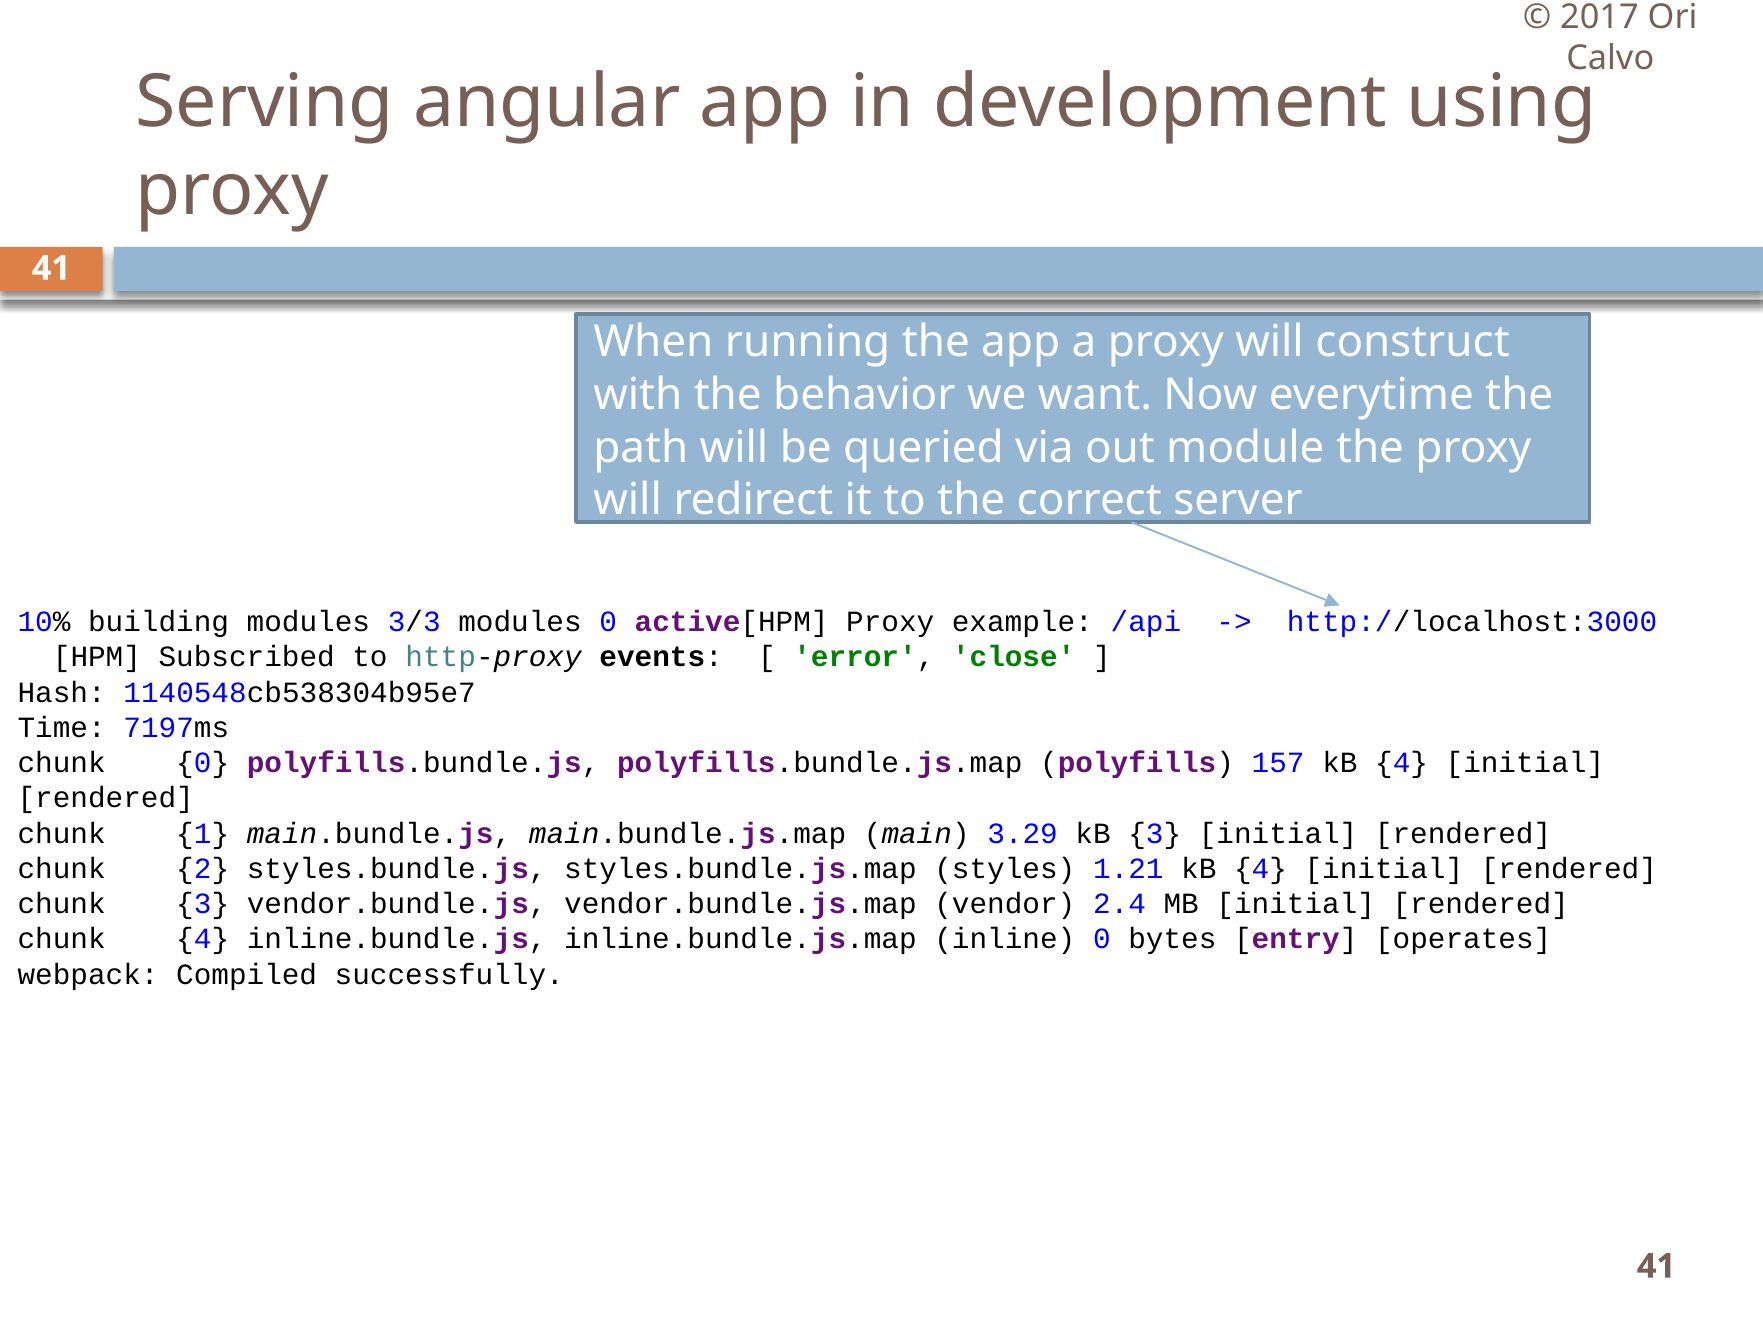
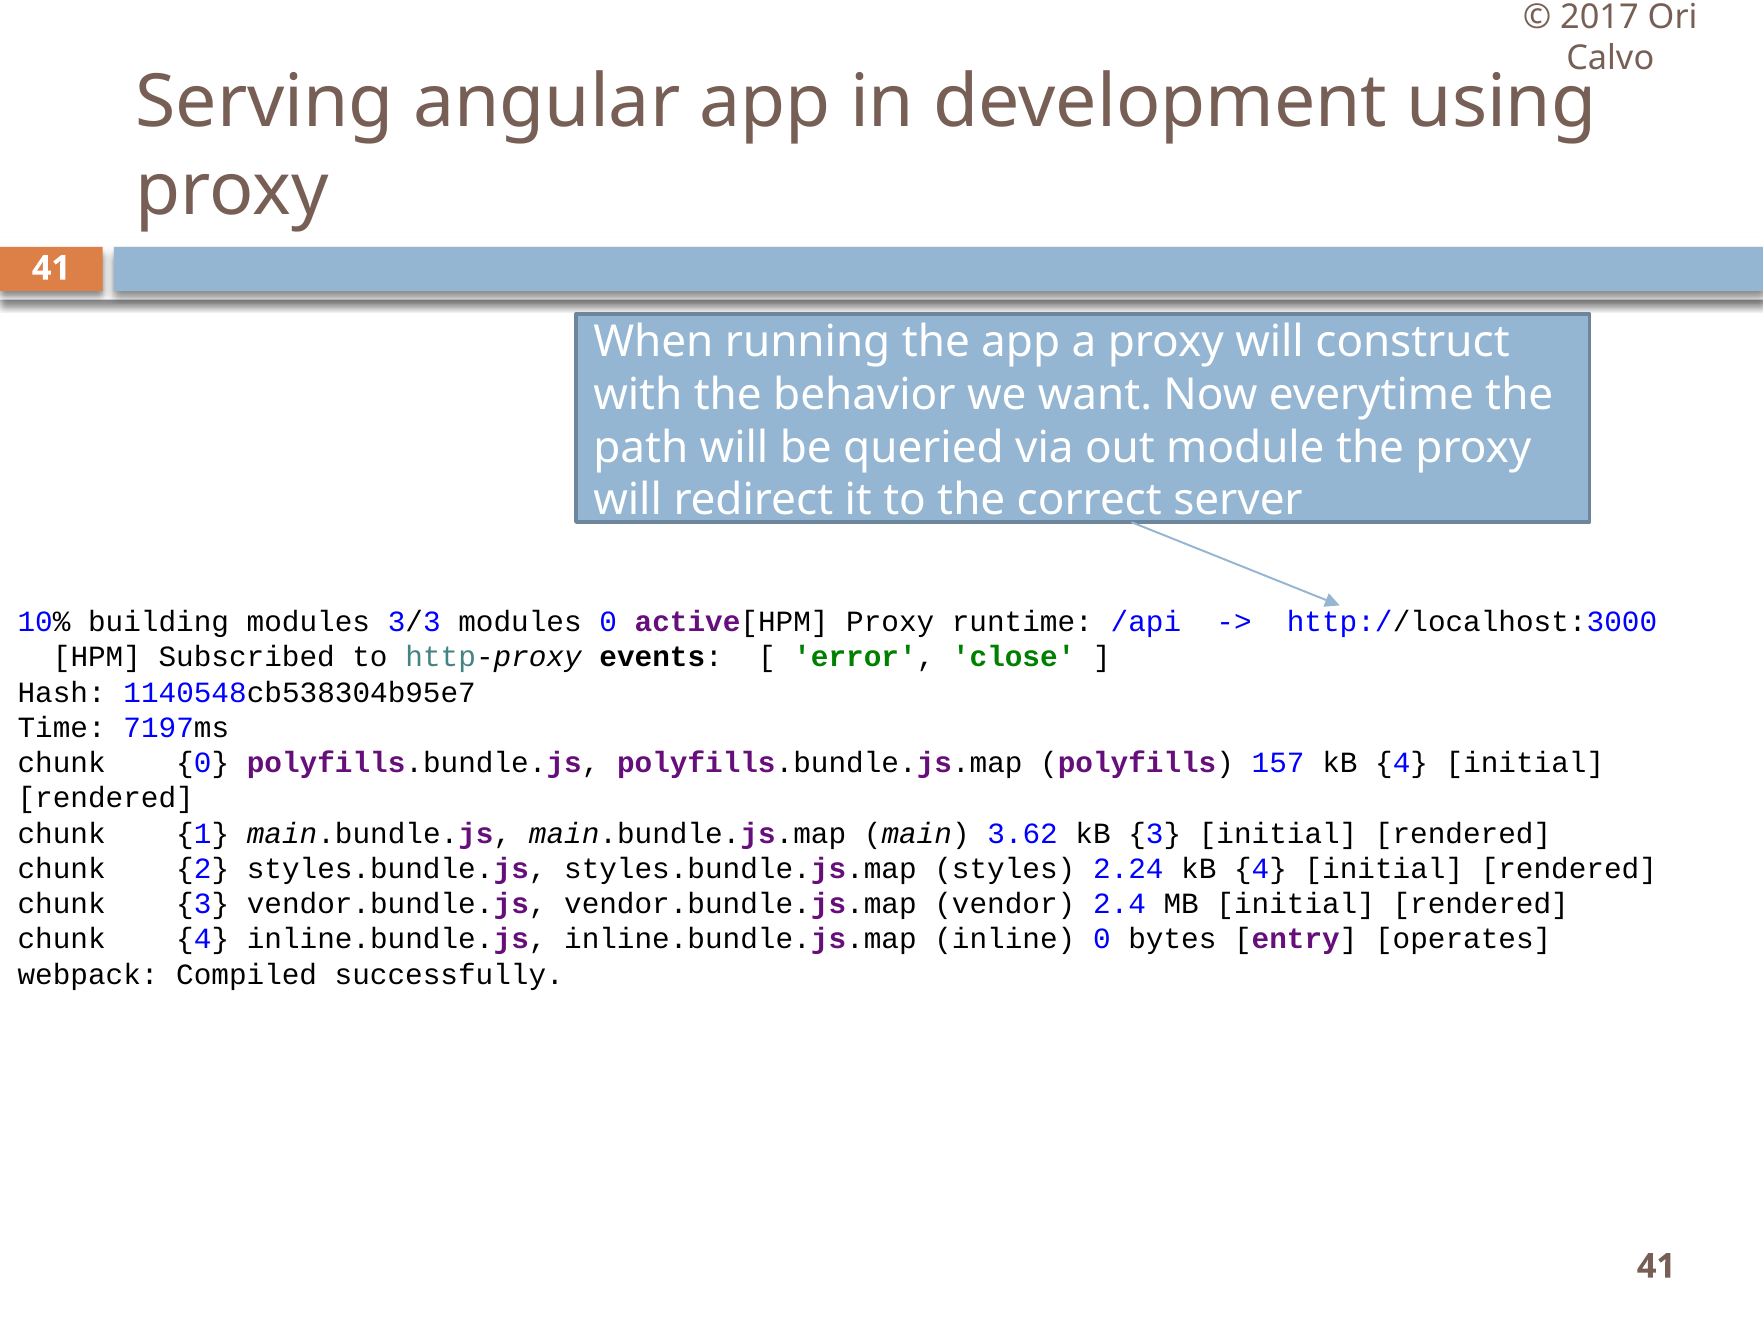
example: example -> runtime
3.29: 3.29 -> 3.62
1.21: 1.21 -> 2.24
